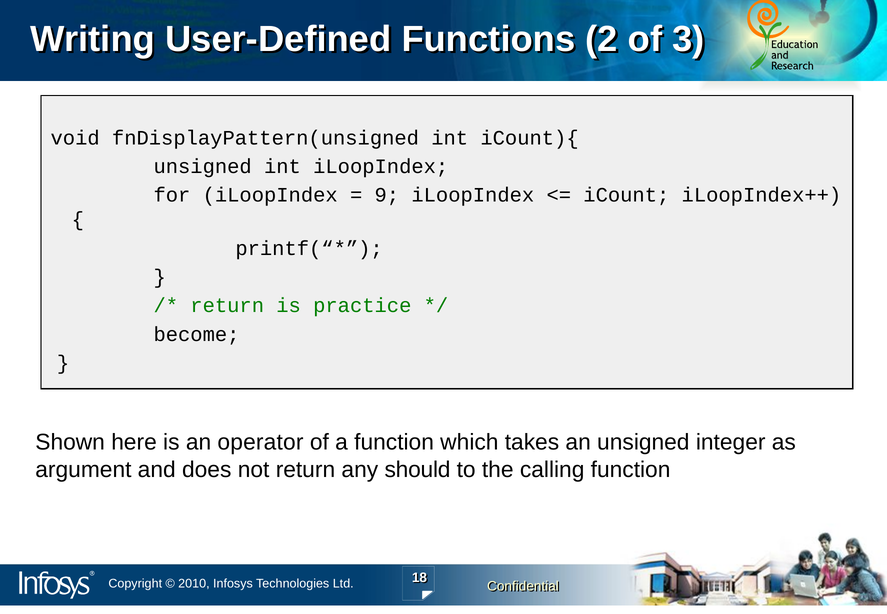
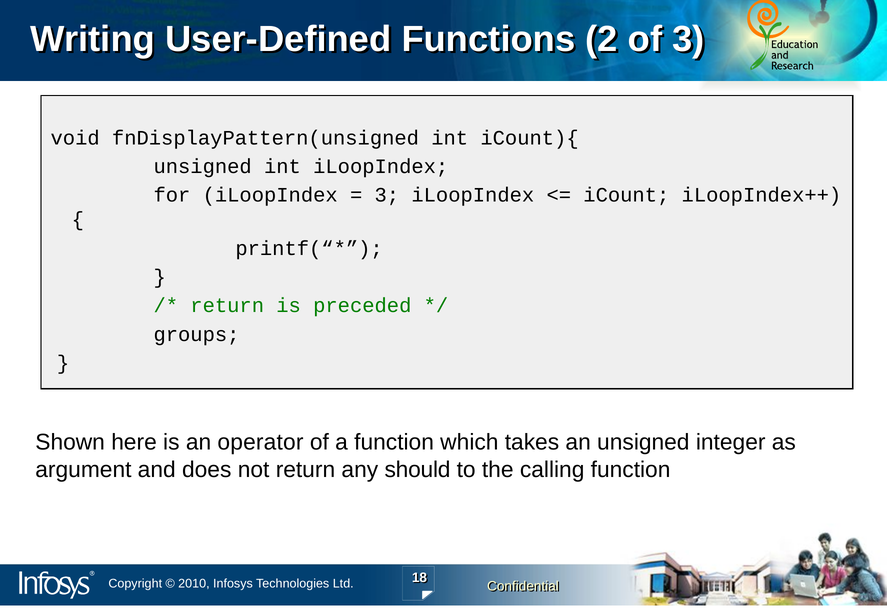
9 at (387, 195): 9 -> 3
practice: practice -> preceded
become: become -> groups
